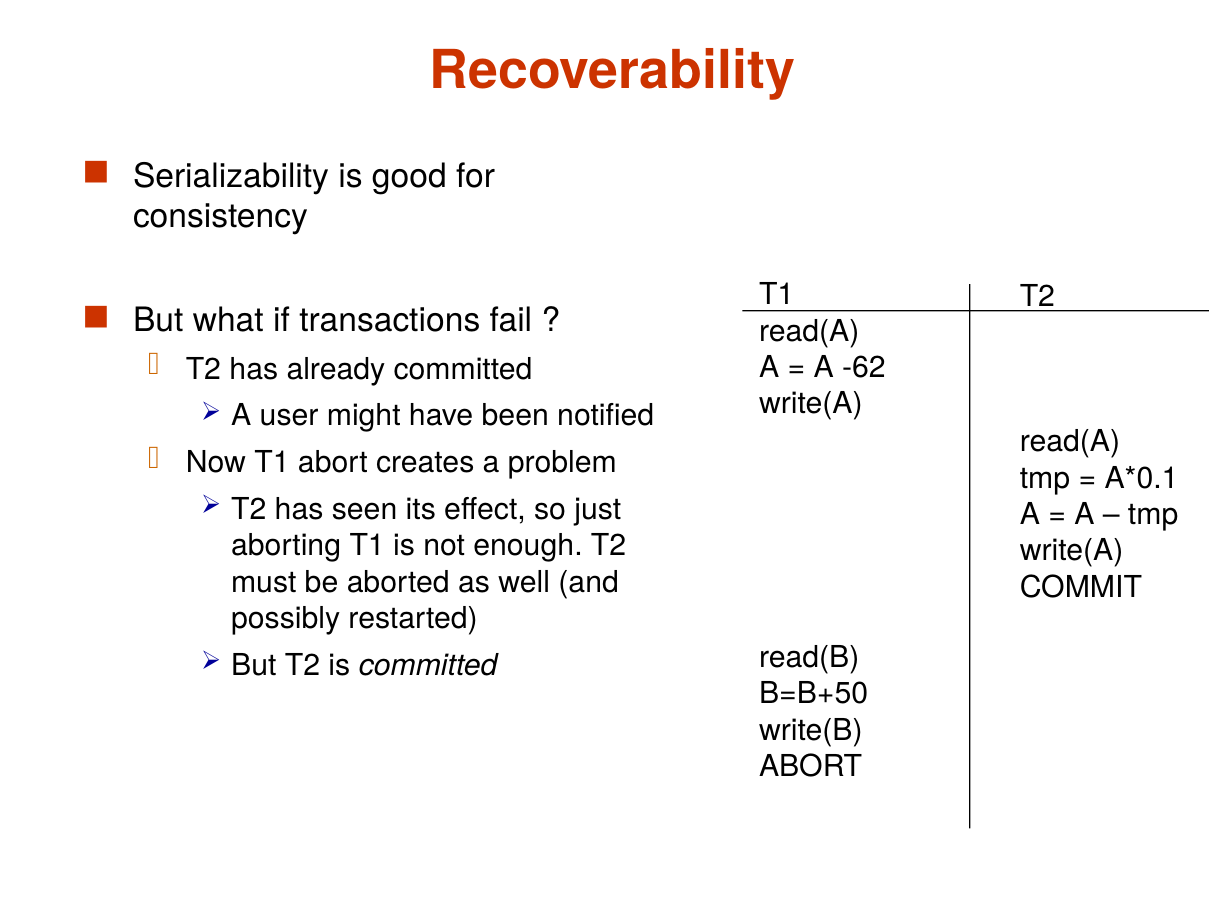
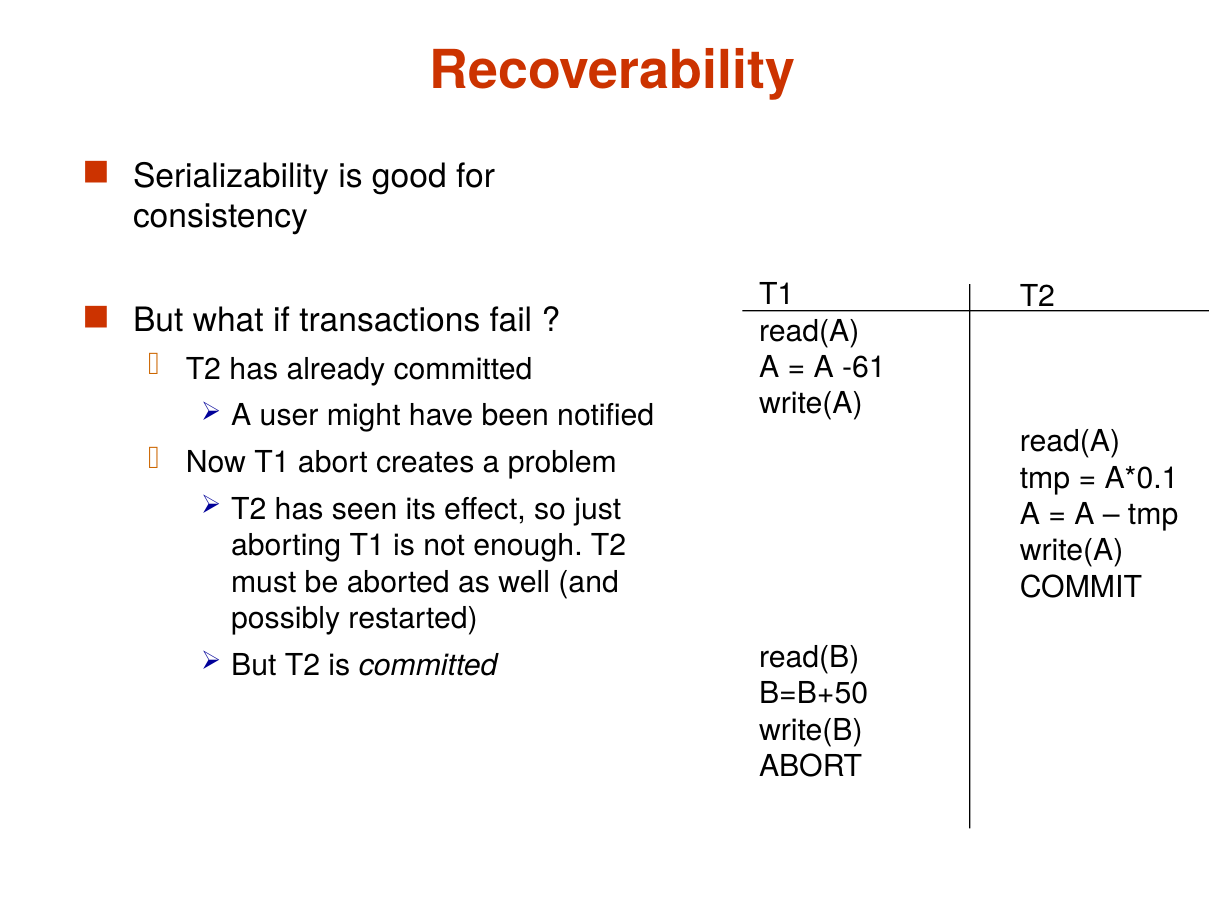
-62: -62 -> -61
